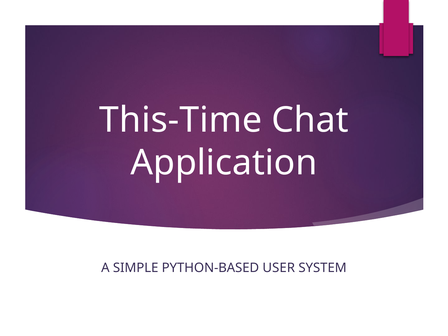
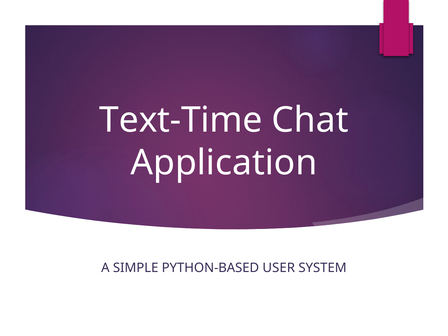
This-Time: This-Time -> Text-Time
